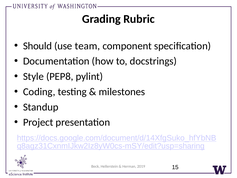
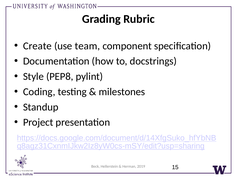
Should: Should -> Create
